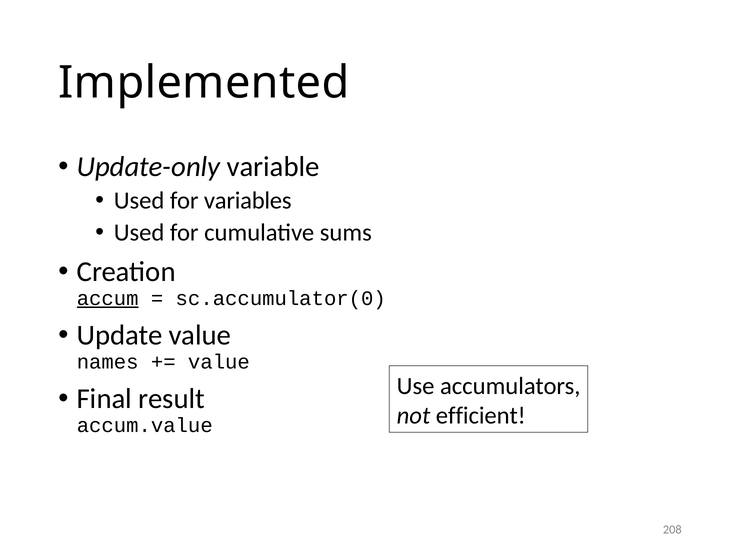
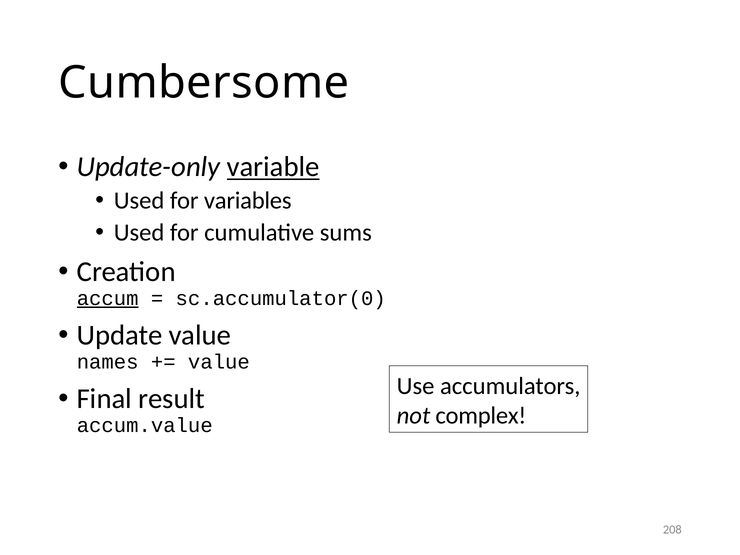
Implemented: Implemented -> Cumbersome
variable underline: none -> present
efficient: efficient -> complex
